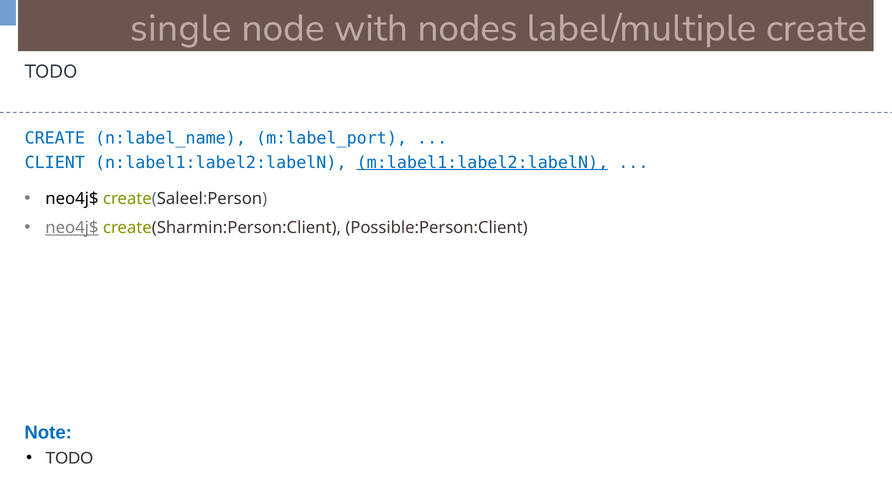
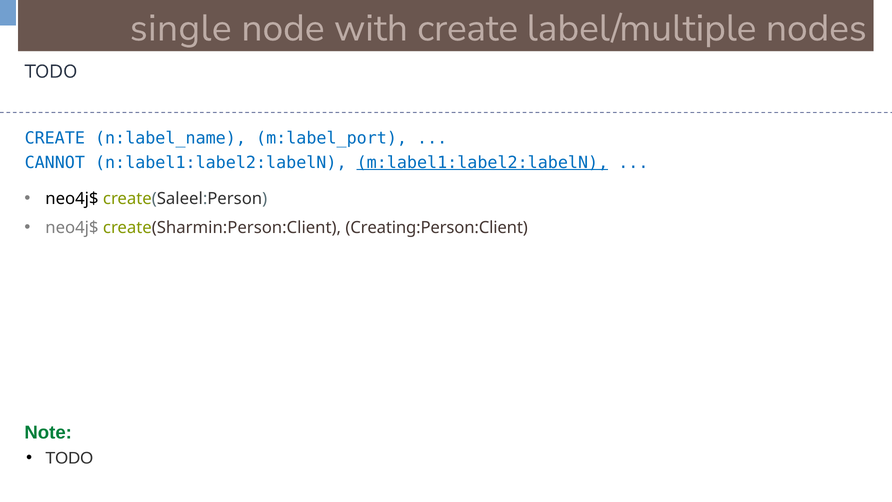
with nodes: nodes -> create
label/multiple create: create -> nodes
CLIENT: CLIENT -> CANNOT
neo4j$ at (72, 227) underline: present -> none
Possible:Person:Client: Possible:Person:Client -> Creating:Person:Client
Note colour: blue -> green
